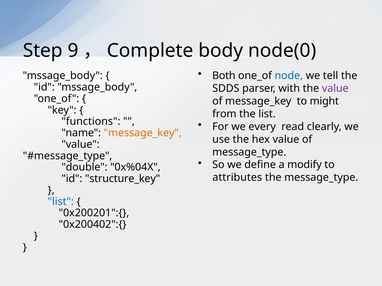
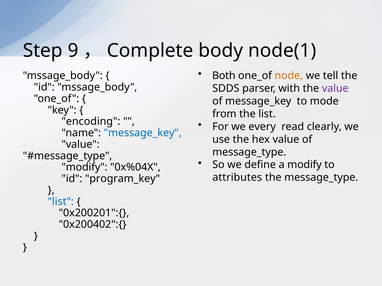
node(0: node(0 -> node(1
node colour: blue -> orange
might: might -> mode
functions: functions -> encoding
message_key at (143, 133) colour: orange -> blue
double at (84, 168): double -> modify
structure_key: structure_key -> program_key
